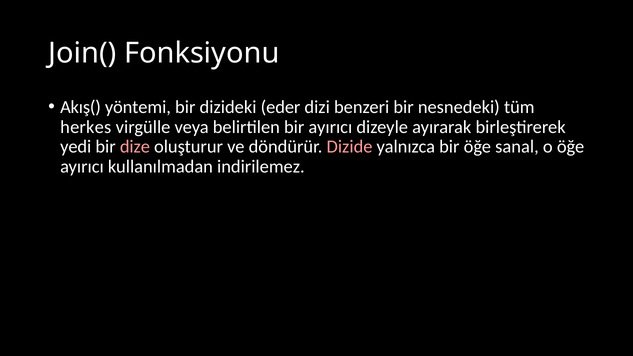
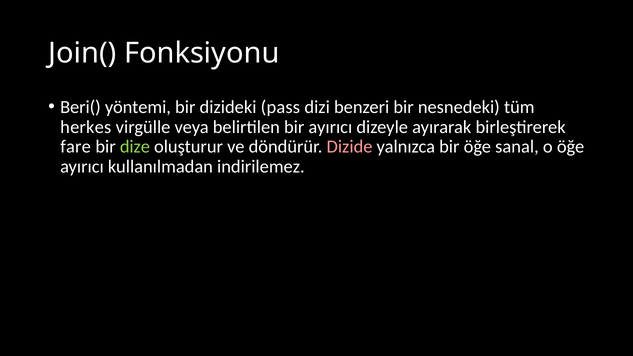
Akış(: Akış( -> Beri(
eder: eder -> pass
yedi: yedi -> fare
dize colour: pink -> light green
